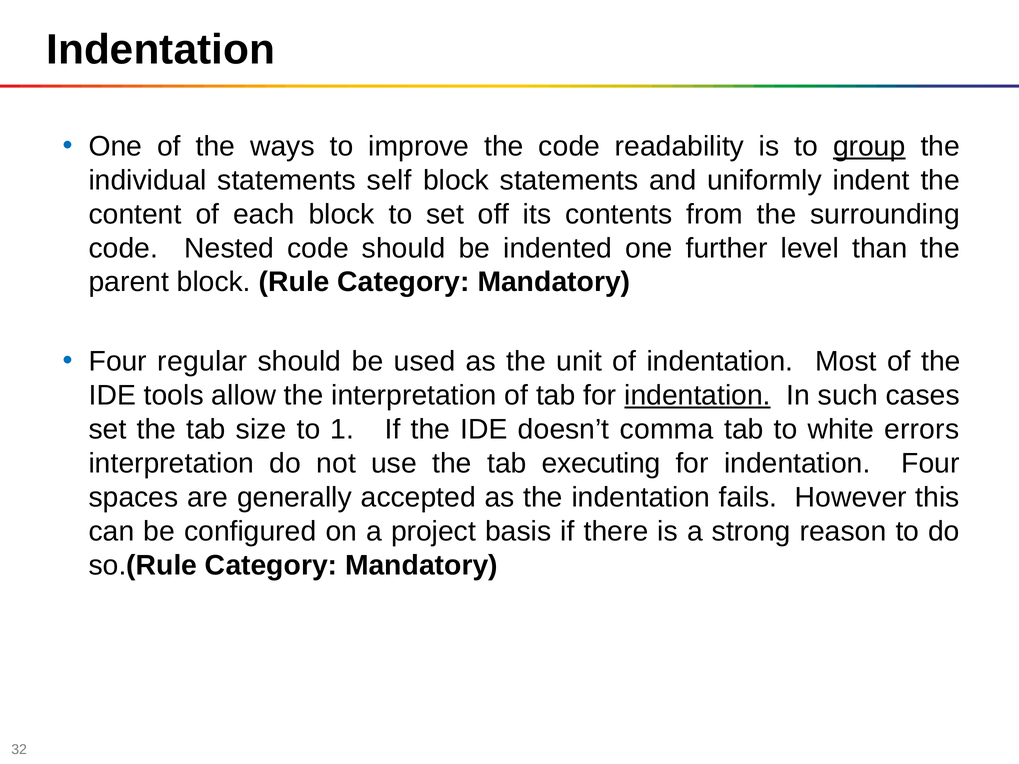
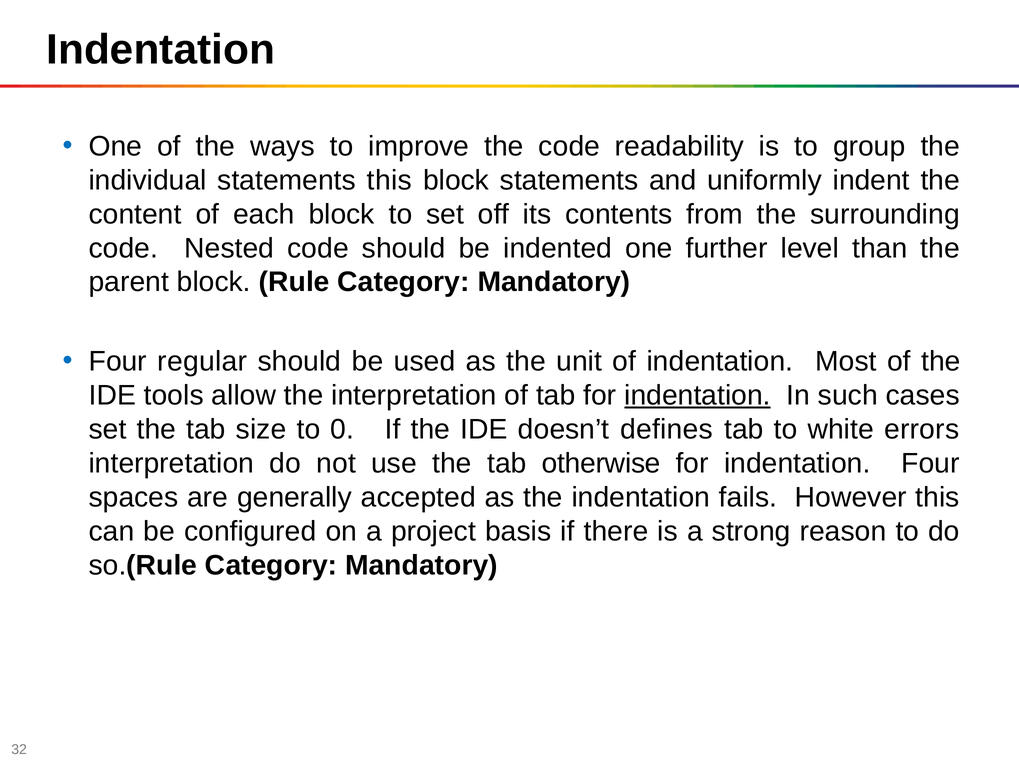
group underline: present -> none
statements self: self -> this
1: 1 -> 0
comma: comma -> defines
executing: executing -> otherwise
